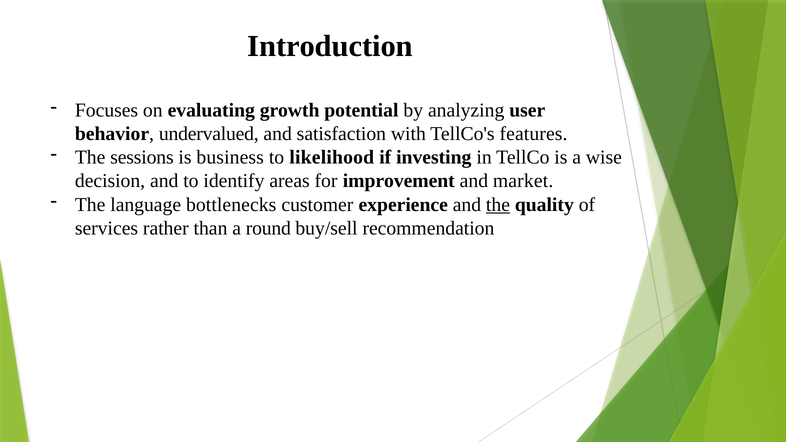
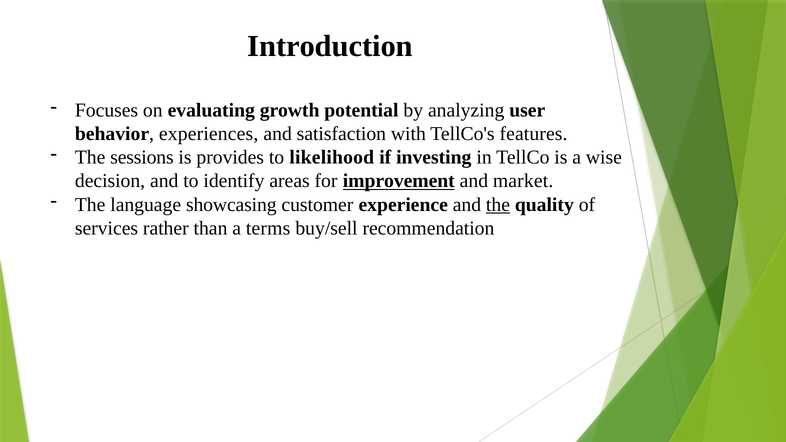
undervalued: undervalued -> experiences
business: business -> provides
improvement underline: none -> present
bottlenecks: bottlenecks -> showcasing
round: round -> terms
